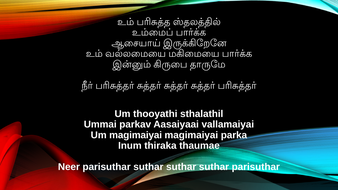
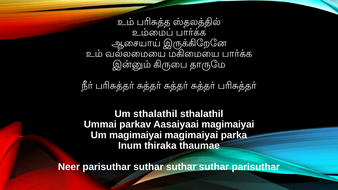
Um thooyathi: thooyathi -> sthalathil
Aasaiyaai vallamaiyai: vallamaiyai -> magimaiyai
